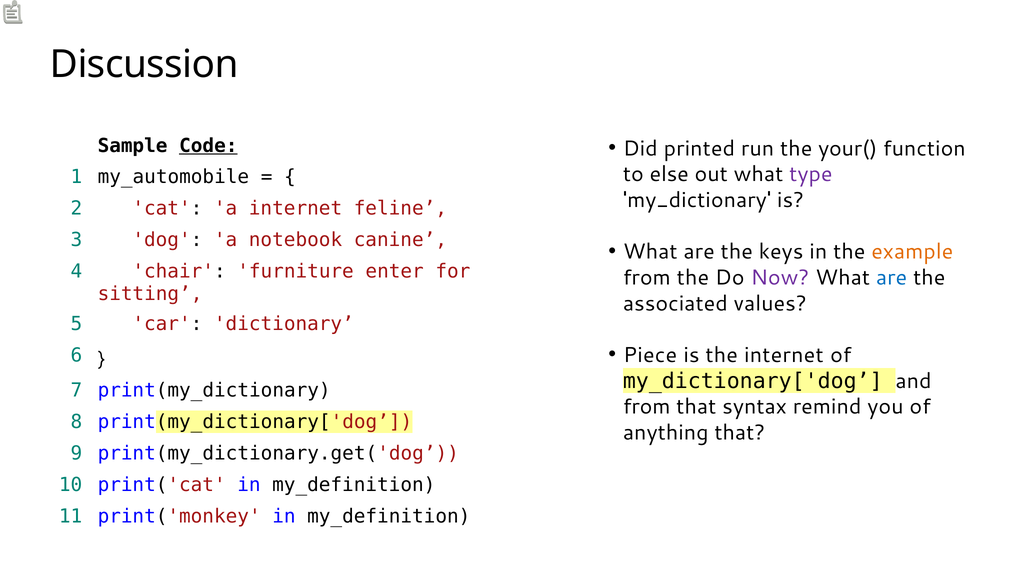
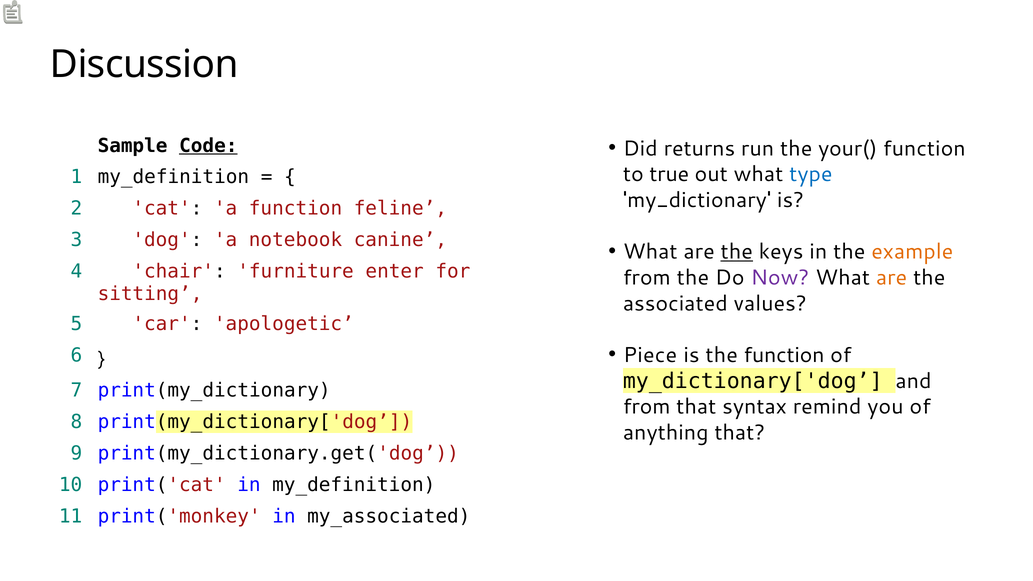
printed: printed -> returns
else: else -> true
type colour: purple -> blue
1 my_automobile: my_automobile -> my_definition
a internet: internet -> function
the at (737, 252) underline: none -> present
are at (892, 278) colour: blue -> orange
dictionary: dictionary -> apologetic
the internet: internet -> function
print('monkey in my_definition: my_definition -> my_associated
